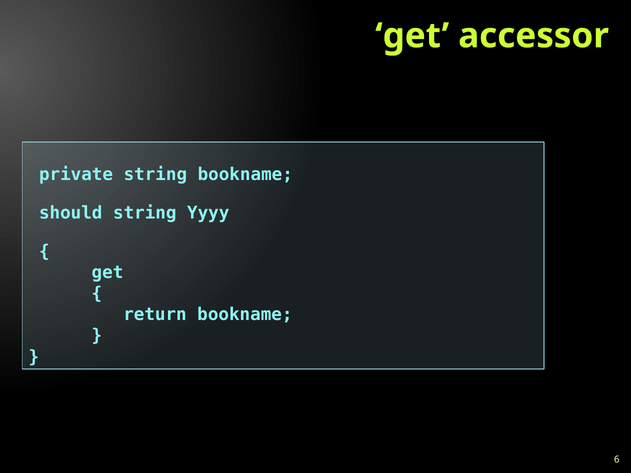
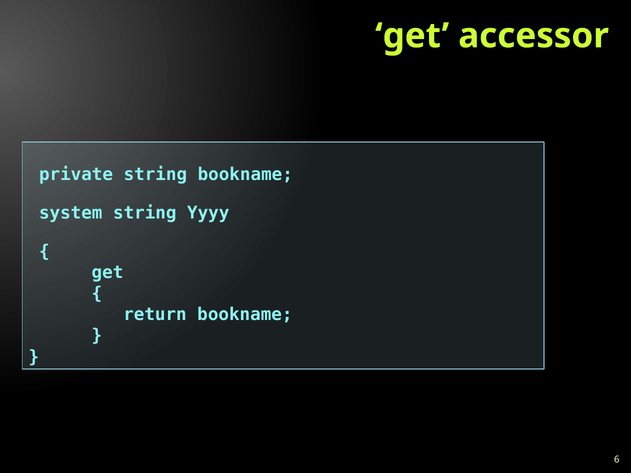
should: should -> system
